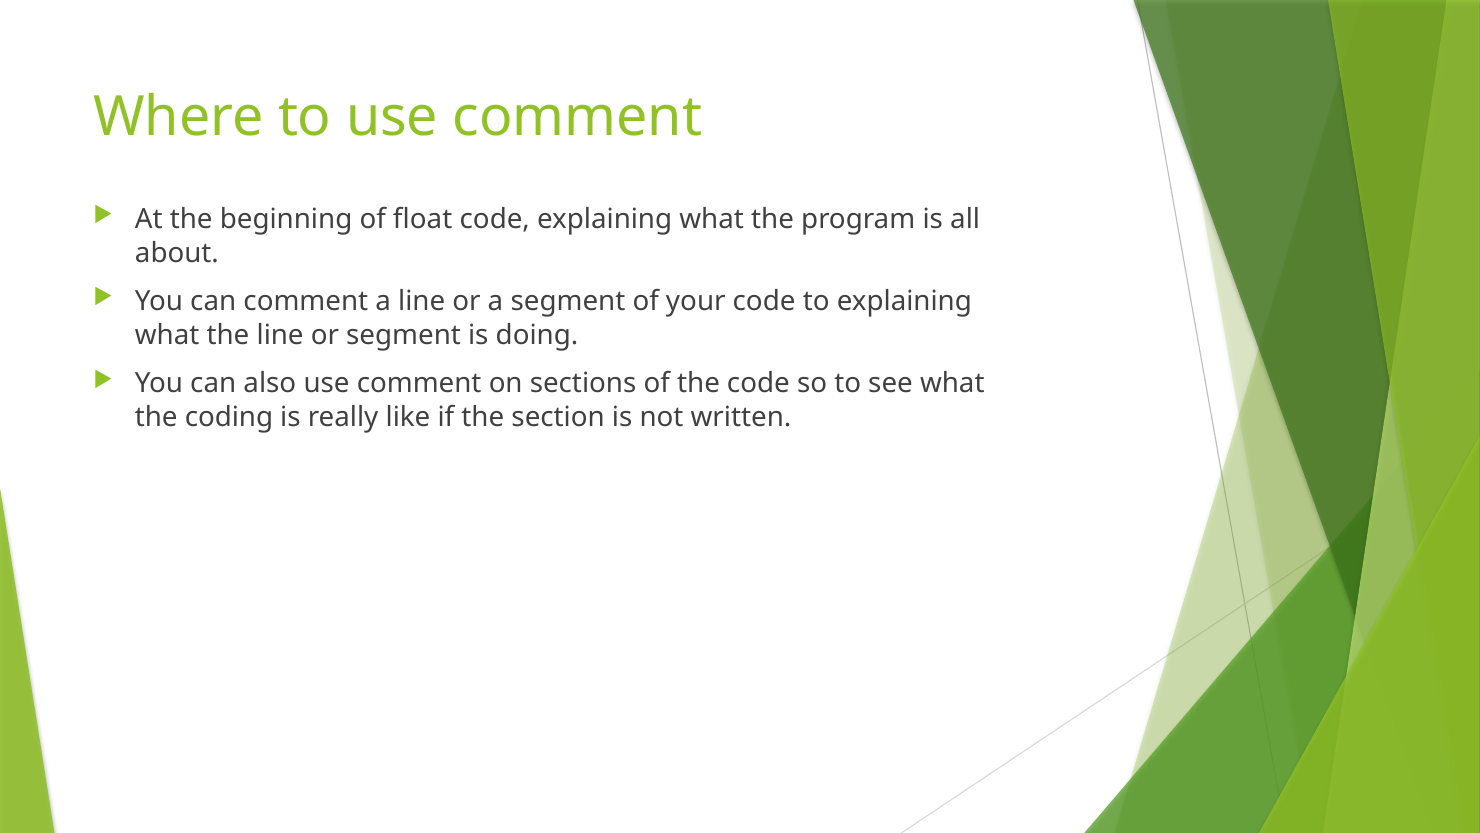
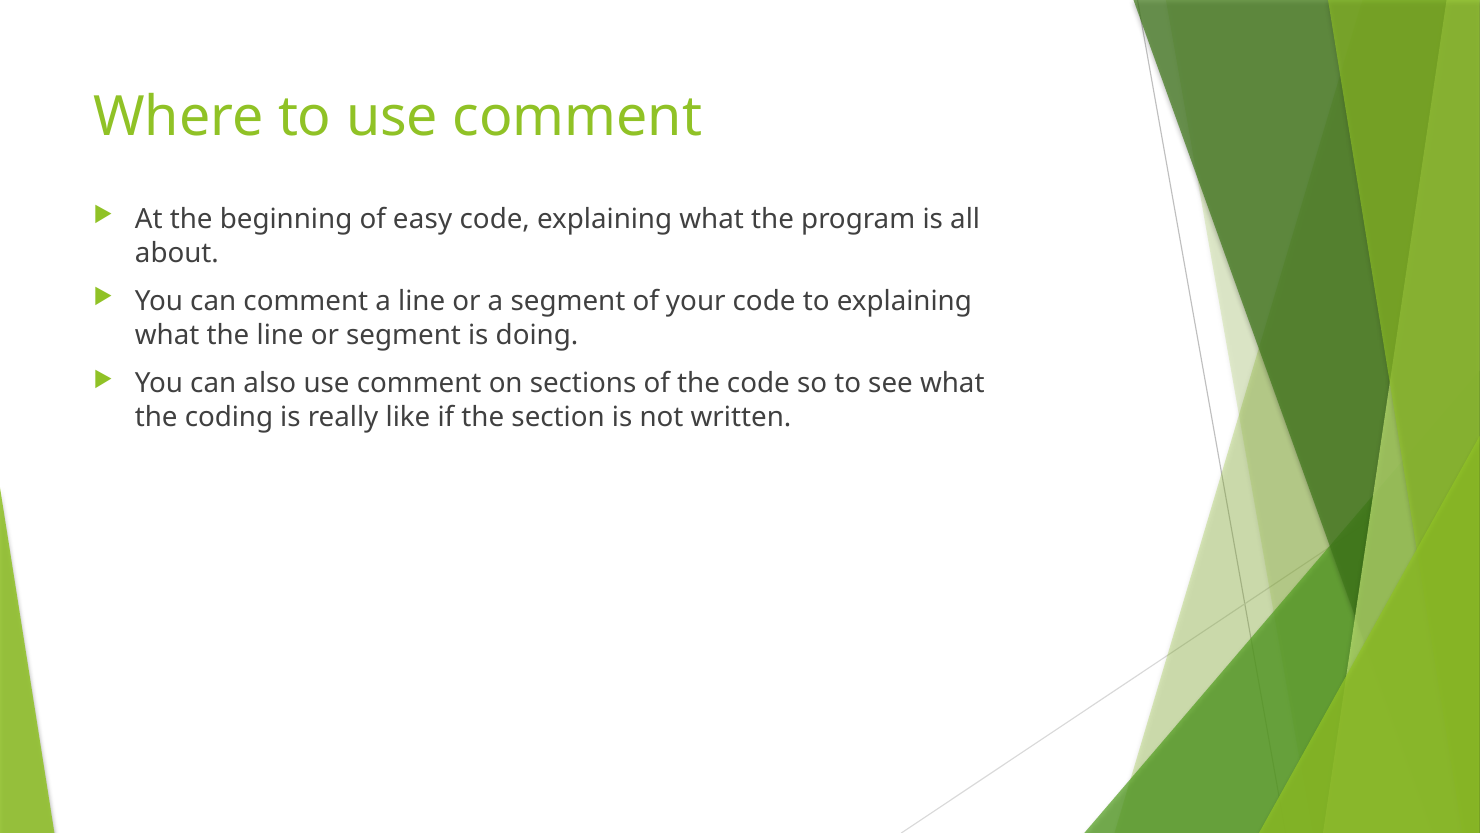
float: float -> easy
